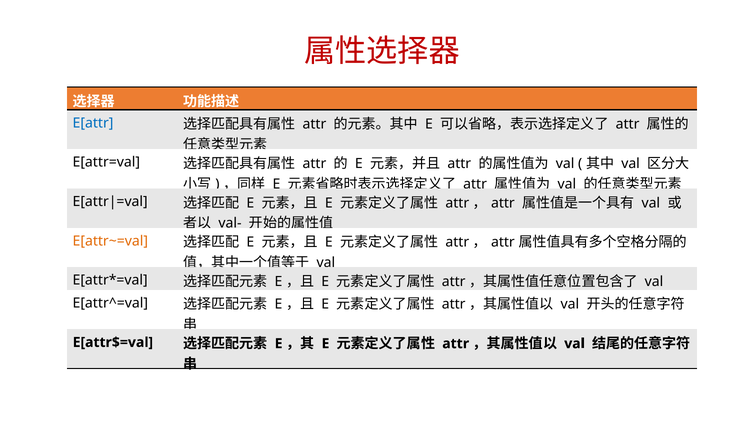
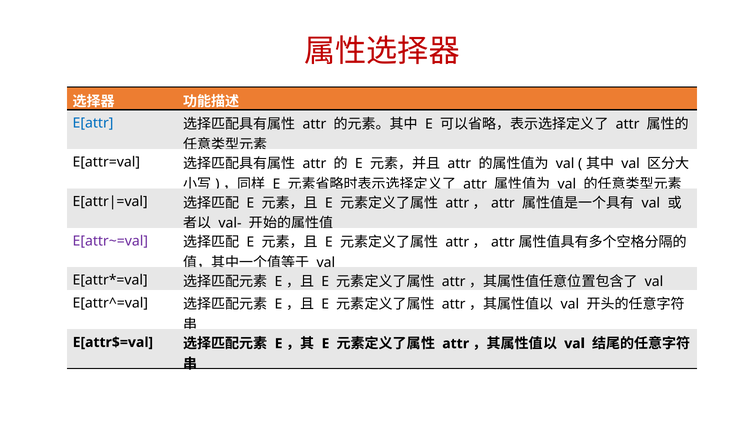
E[attr~=val colour: orange -> purple
